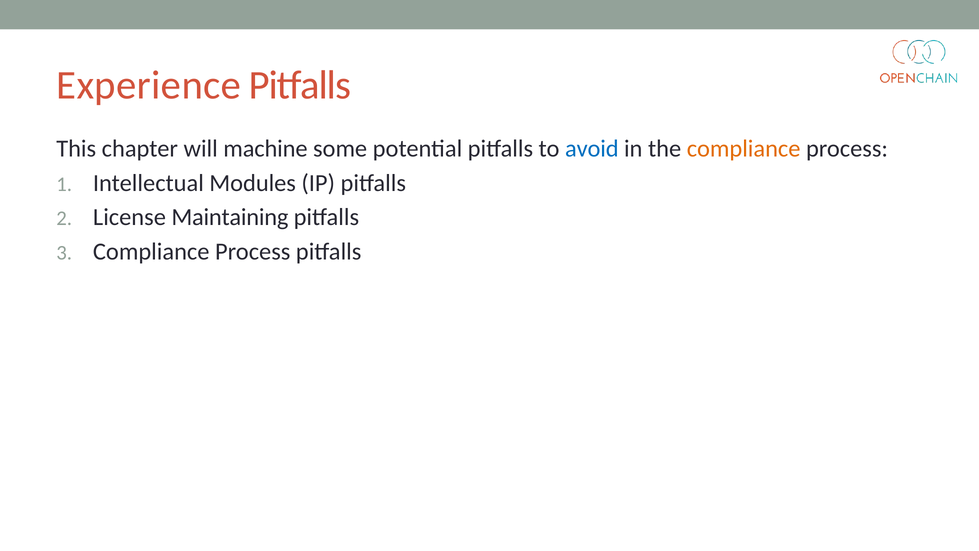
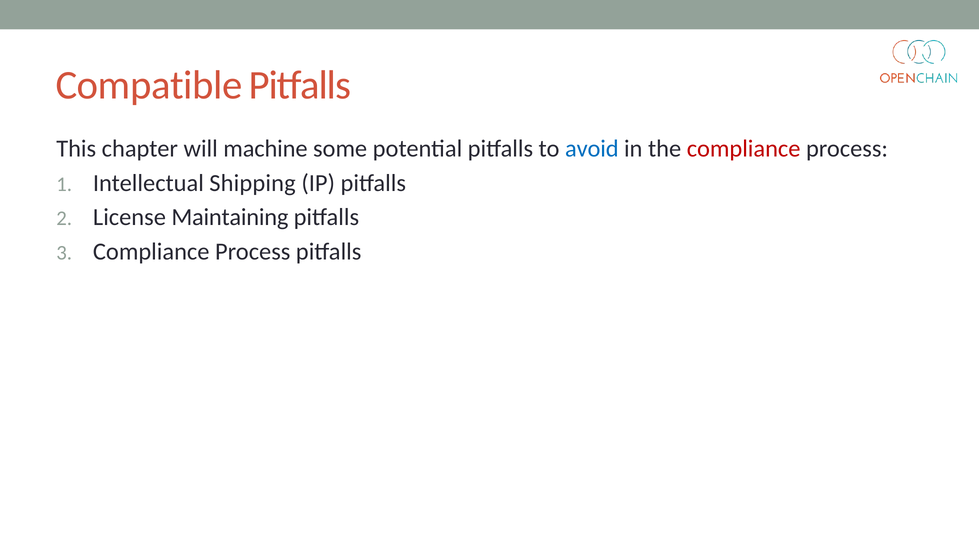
Experience: Experience -> Compatible
compliance at (744, 149) colour: orange -> red
Modules: Modules -> Shipping
